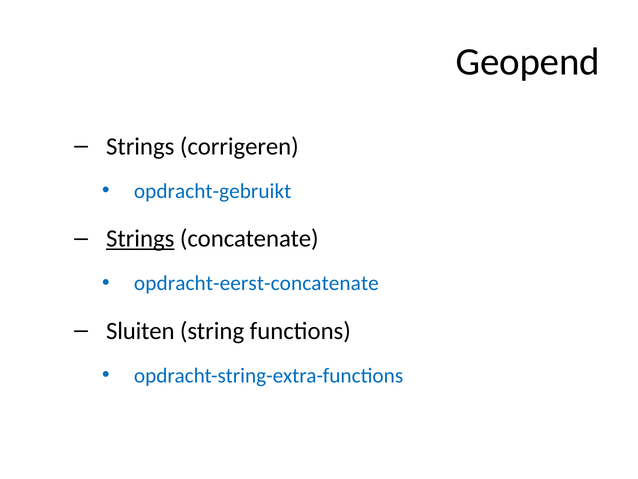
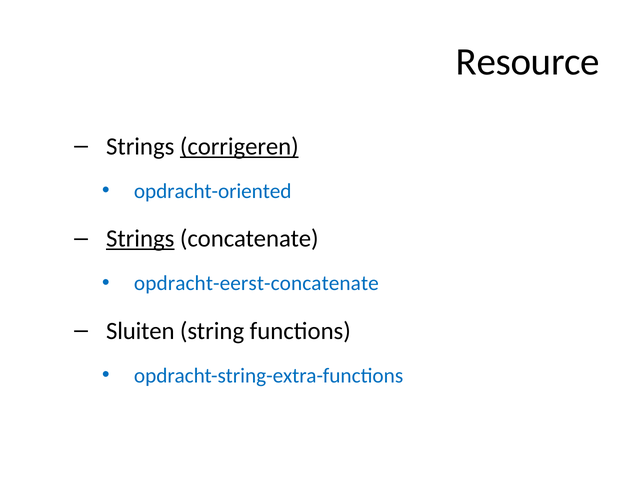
Geopend: Geopend -> Resource
corrigeren underline: none -> present
opdracht-gebruikt: opdracht-gebruikt -> opdracht-oriented
